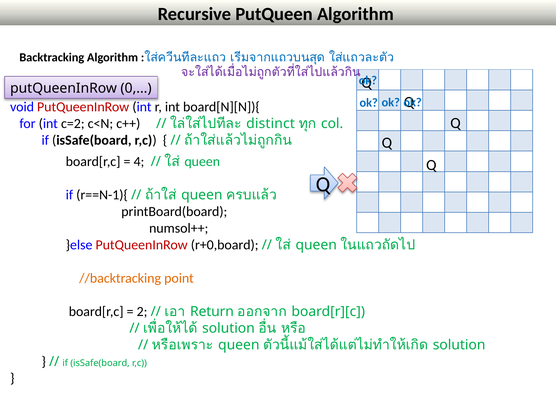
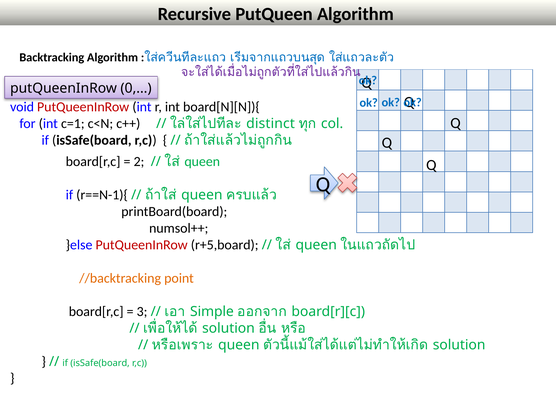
c=2: c=2 -> c=1
4: 4 -> 2
r+0,board: r+0,board -> r+5,board
2: 2 -> 3
Return: Return -> Simple
